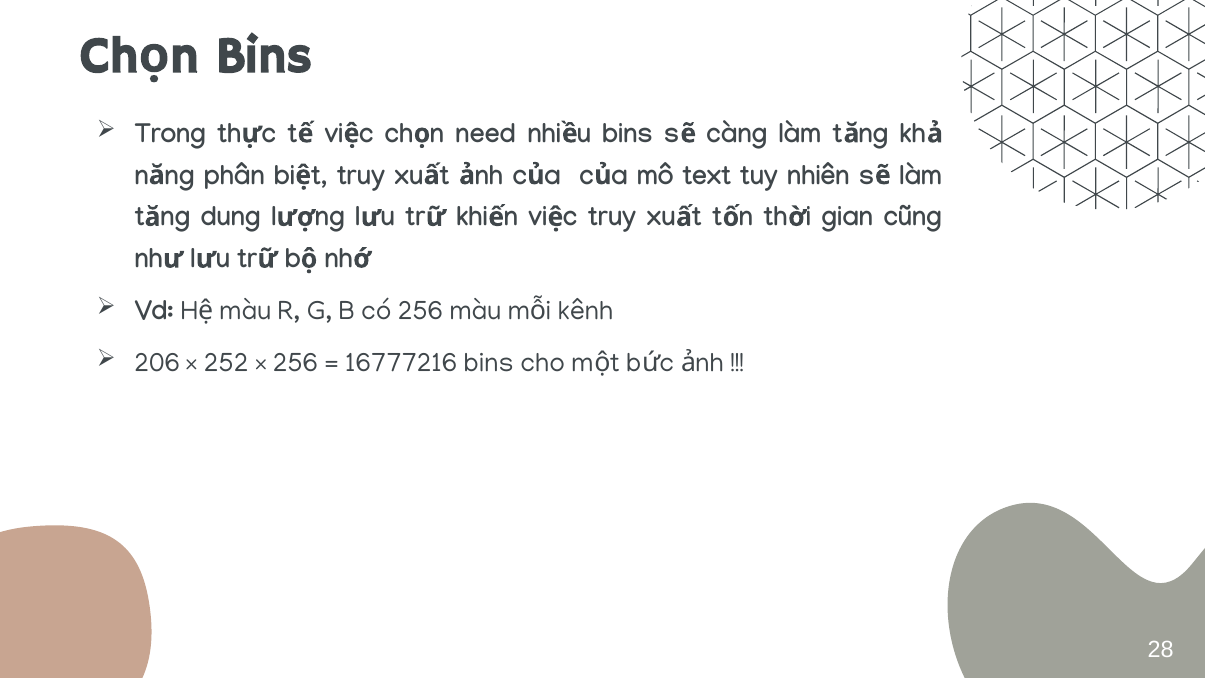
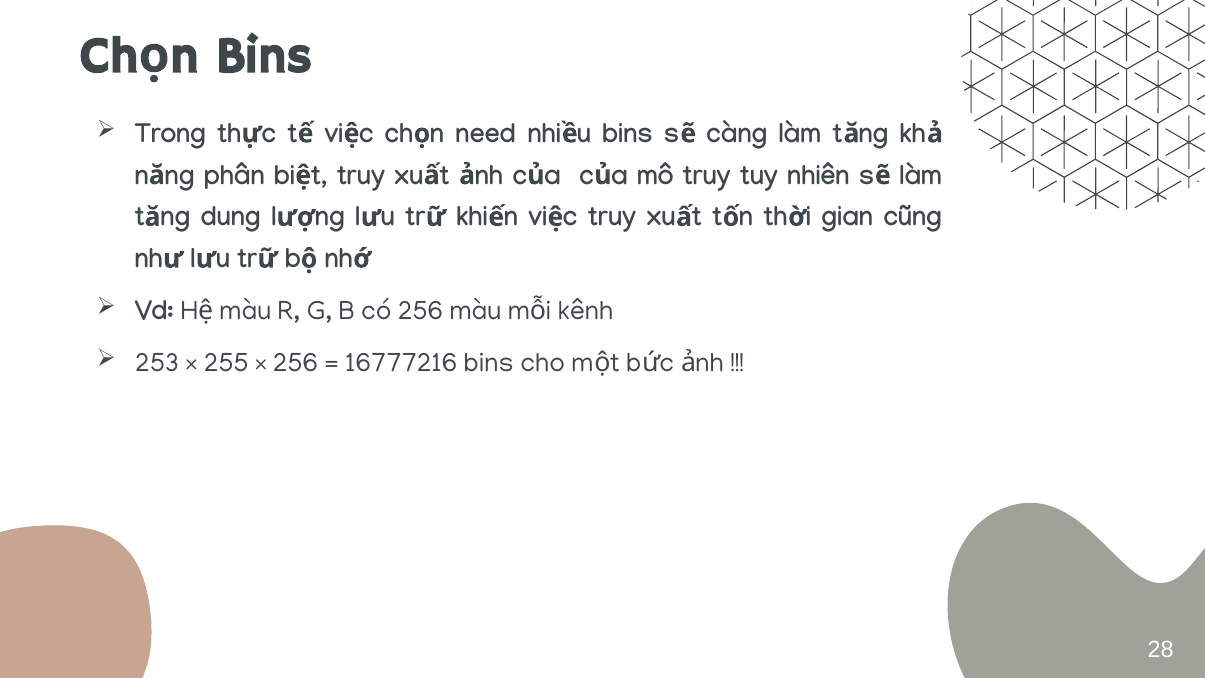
mô text: text -> truy
206: 206 -> 253
252: 252 -> 255
